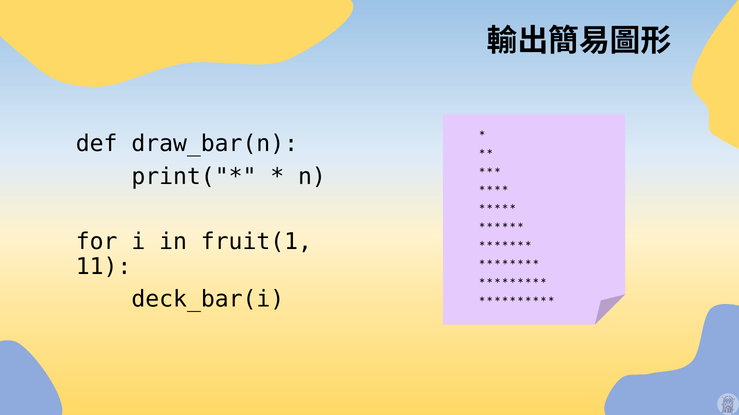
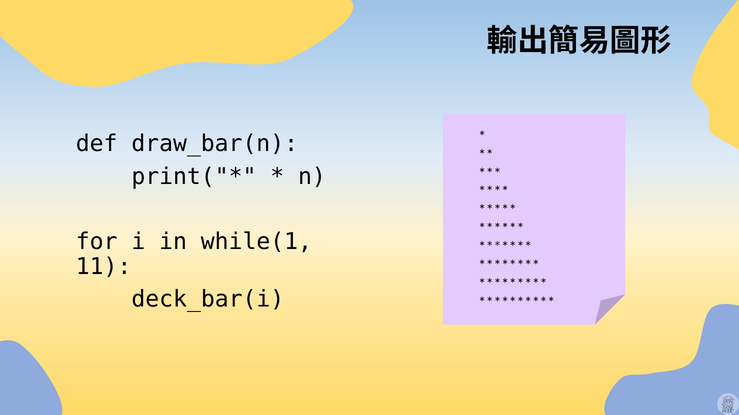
fruit(1: fruit(1 -> while(1
